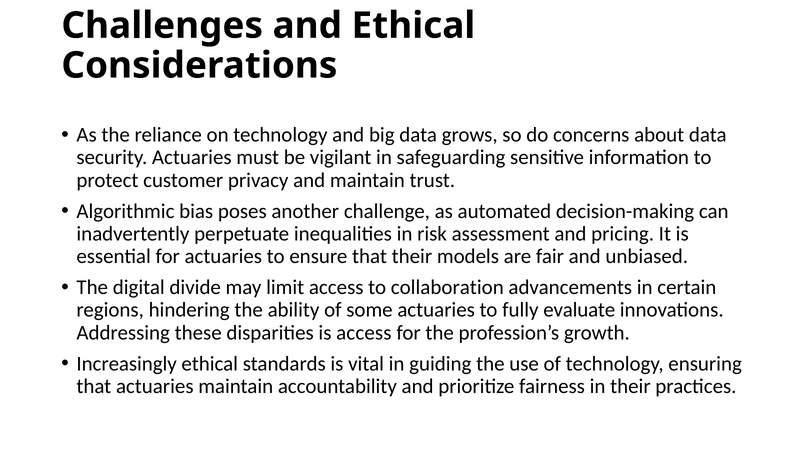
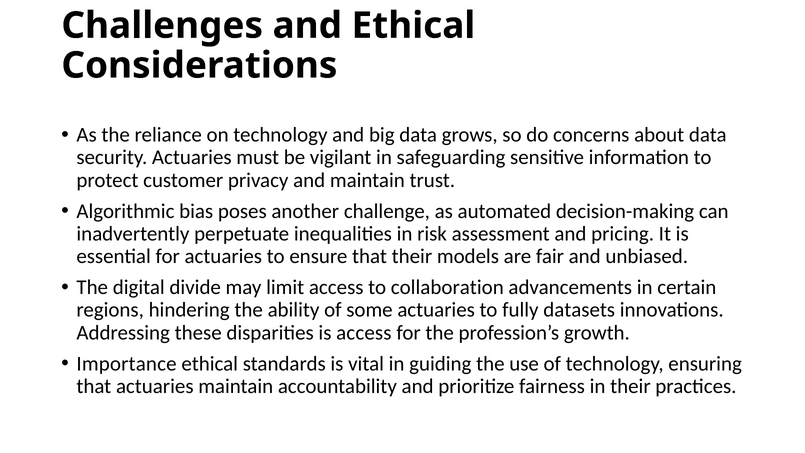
evaluate: evaluate -> datasets
Increasingly: Increasingly -> Importance
